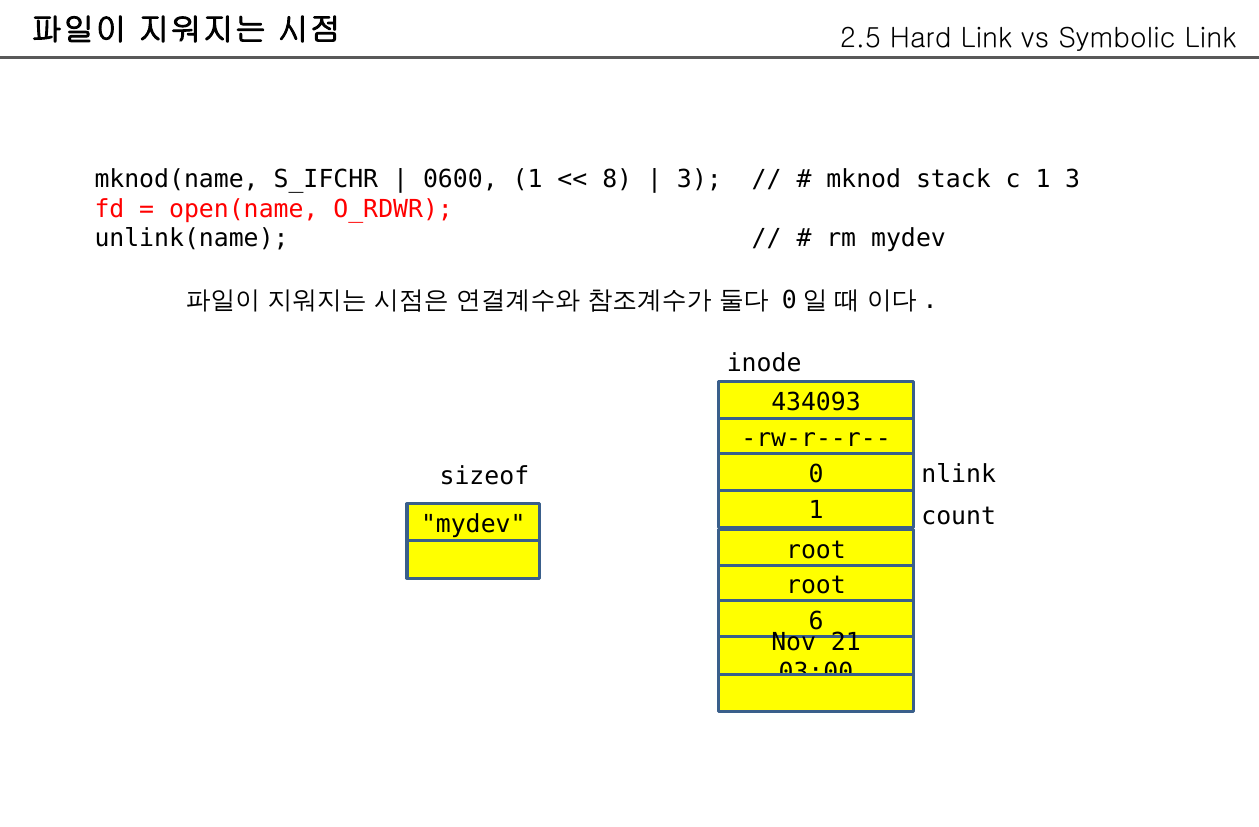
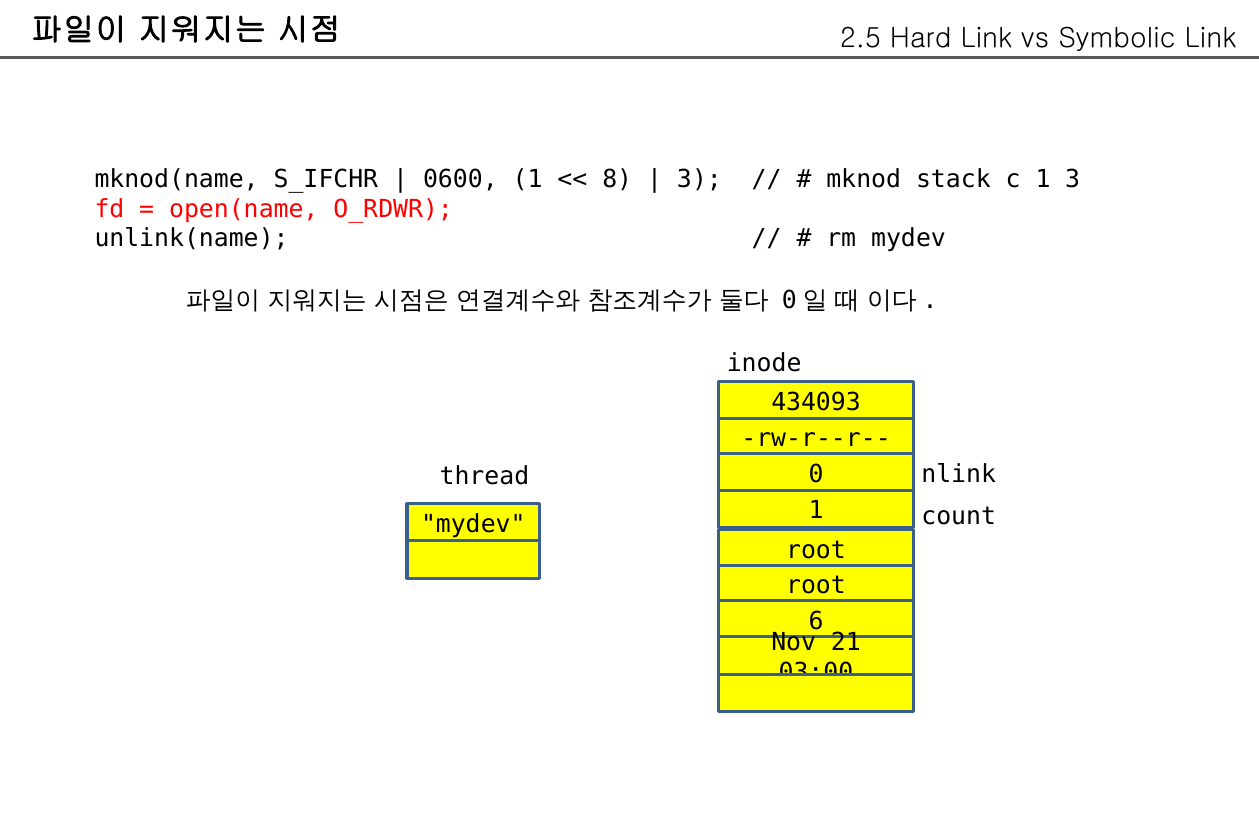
sizeof: sizeof -> thread
